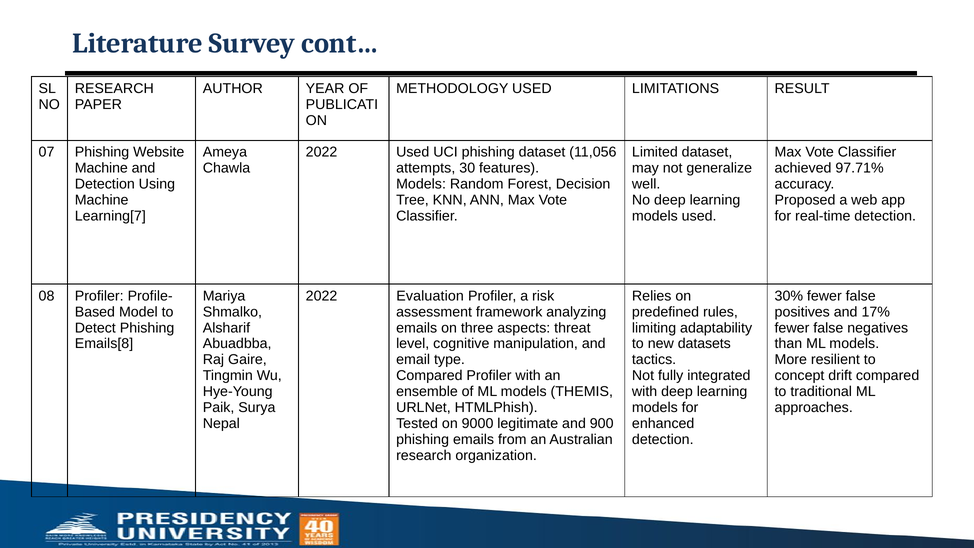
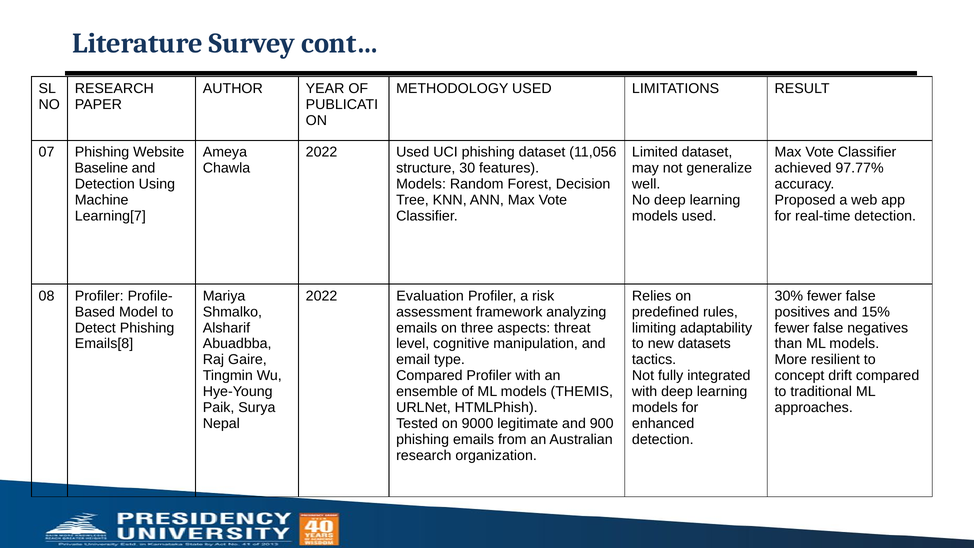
Machine at (101, 168): Machine -> Baseline
attempts: attempts -> structure
97.71%: 97.71% -> 97.77%
17%: 17% -> 15%
